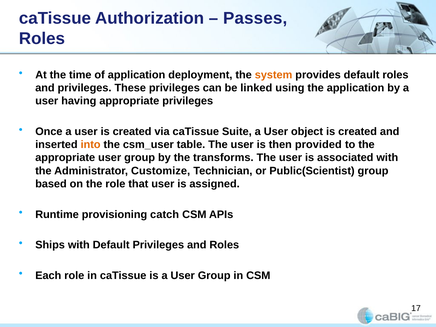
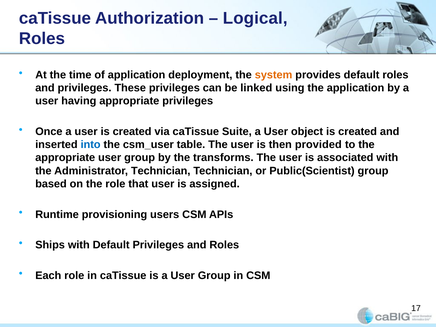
Passes: Passes -> Logical
into colour: orange -> blue
Administrator Customize: Customize -> Technician
catch: catch -> users
